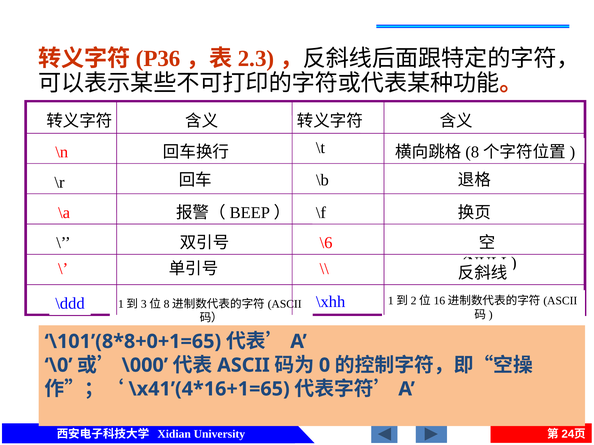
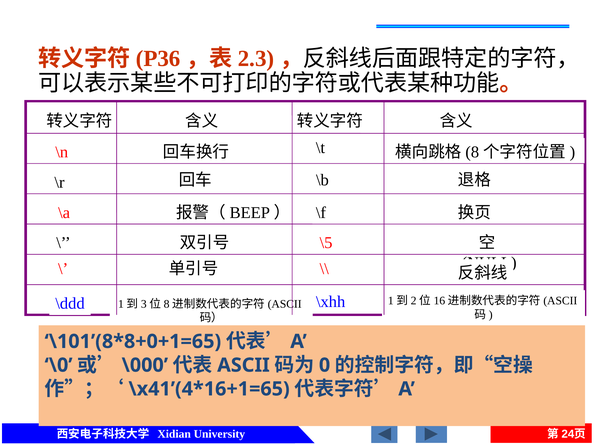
\6: \6 -> \5
